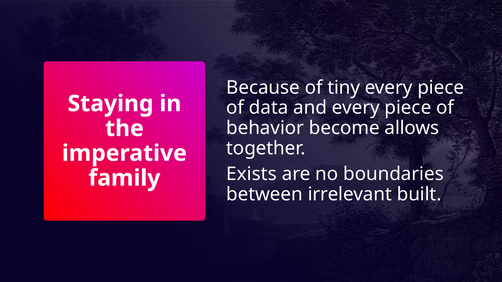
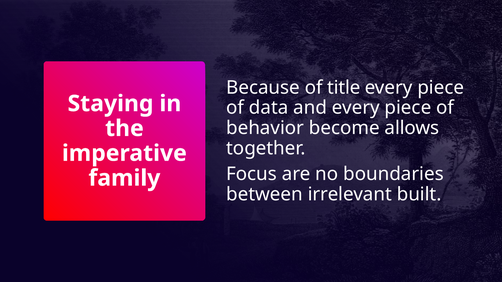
tiny: tiny -> title
Exists: Exists -> Focus
